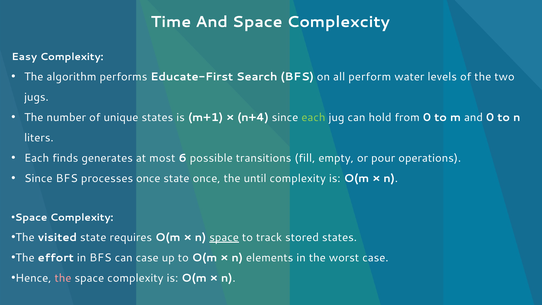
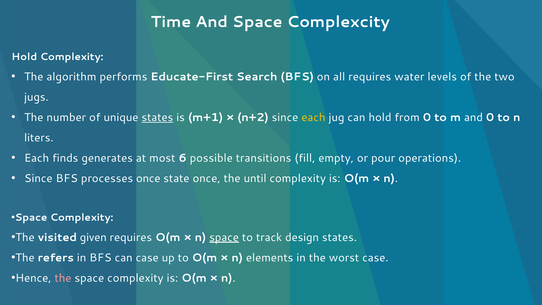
Easy at (24, 57): Easy -> Hold
all perform: perform -> requires
states at (157, 117) underline: none -> present
n+4: n+4 -> n+2
each at (313, 117) colour: light green -> yellow
visited state: state -> given
stored: stored -> design
effort: effort -> refers
